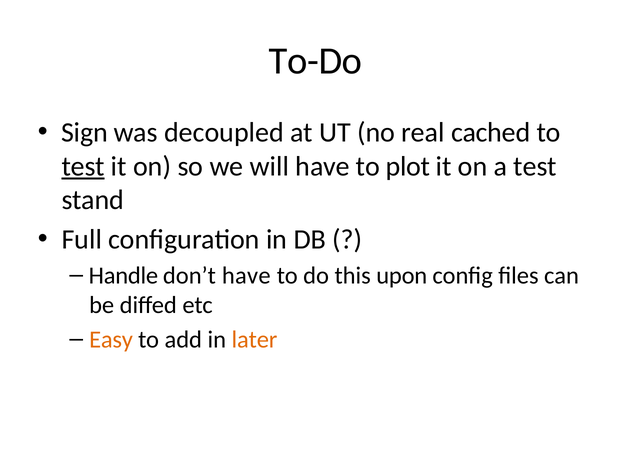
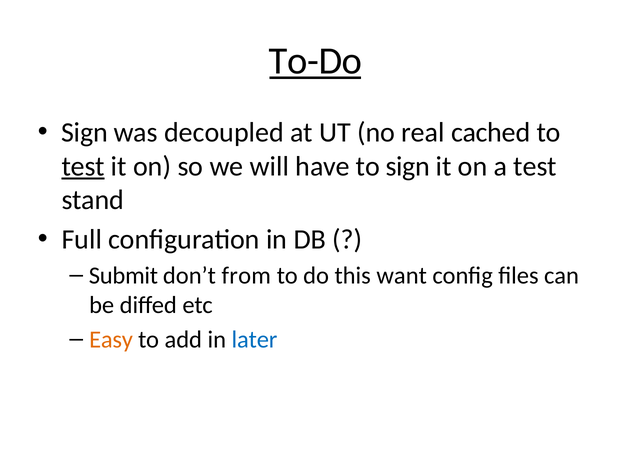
To-Do underline: none -> present
to plot: plot -> sign
Handle: Handle -> Submit
don’t have: have -> from
upon: upon -> want
later colour: orange -> blue
